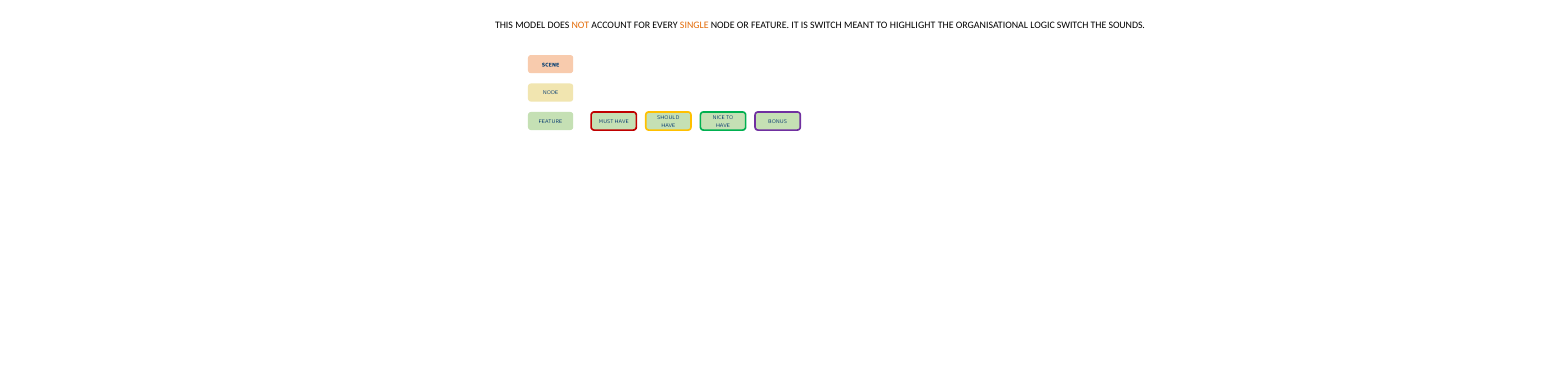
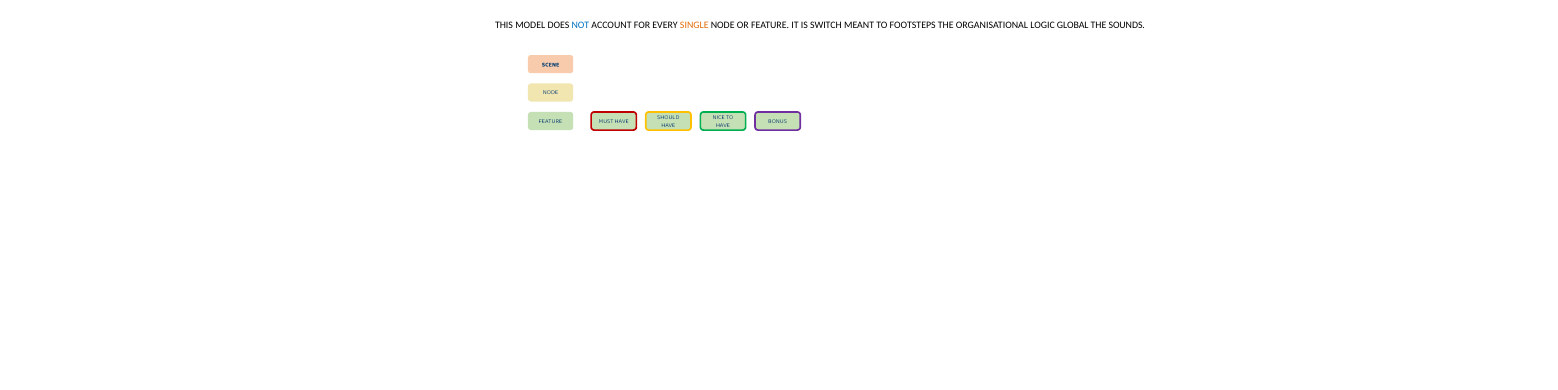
NOT colour: orange -> blue
HIGHLIGHT: HIGHLIGHT -> FOOTSTEPS
LOGIC SWITCH: SWITCH -> GLOBAL
